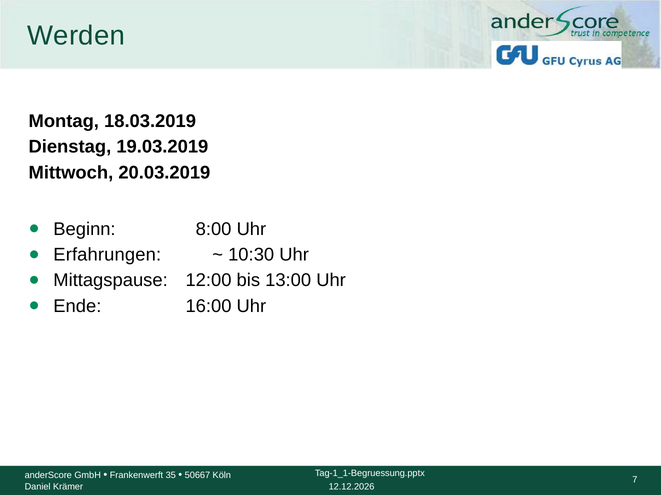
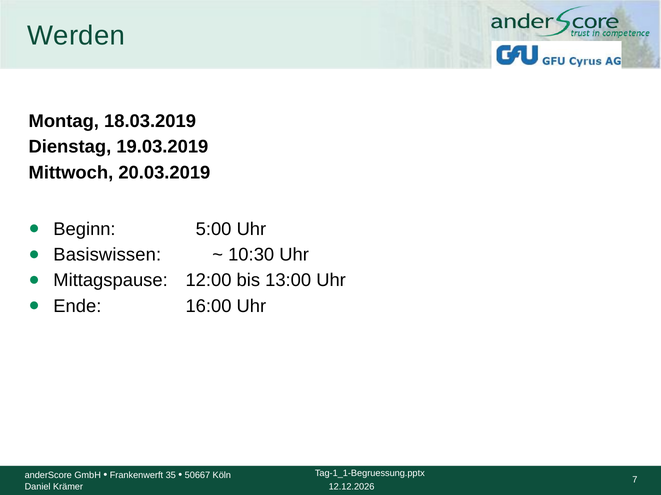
8:00: 8:00 -> 5:00
Erfahrungen: Erfahrungen -> Basiswissen
